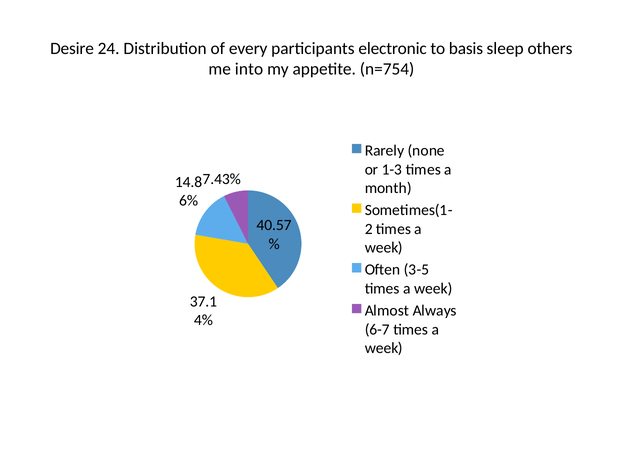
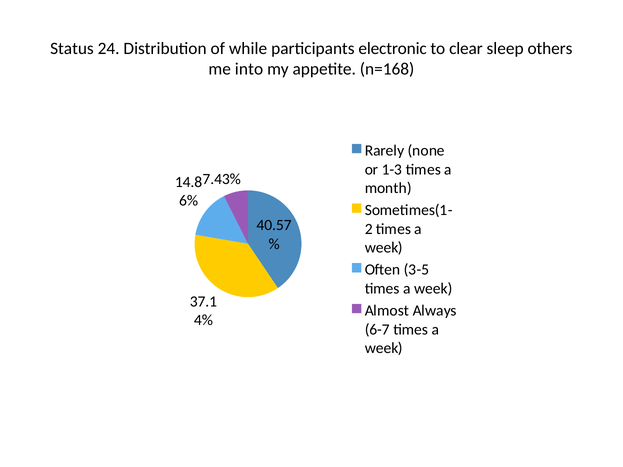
Desire: Desire -> Status
every: every -> while
basis: basis -> clear
n=754: n=754 -> n=168
